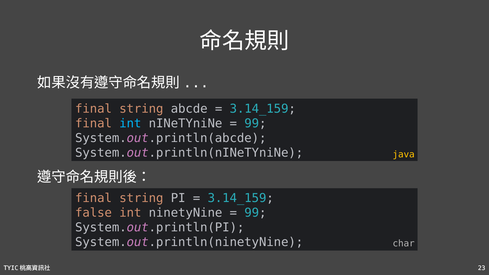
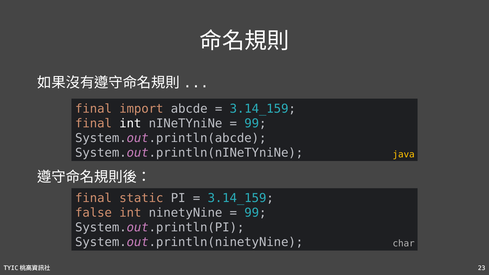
string at (141, 109): string -> import
int at (130, 123) colour: light blue -> white
string at (141, 198): string -> static
